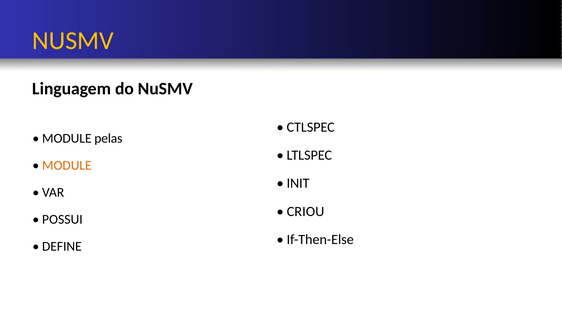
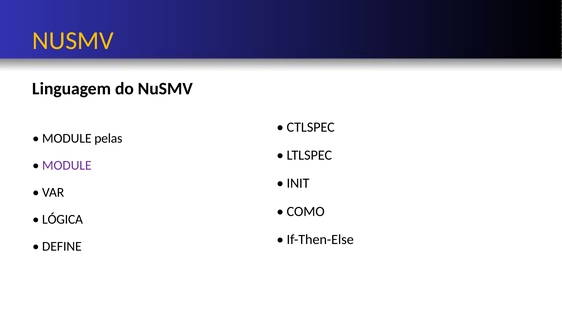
MODULE at (67, 165) colour: orange -> purple
CRIOU: CRIOU -> COMO
POSSUI: POSSUI -> LÓGICA
